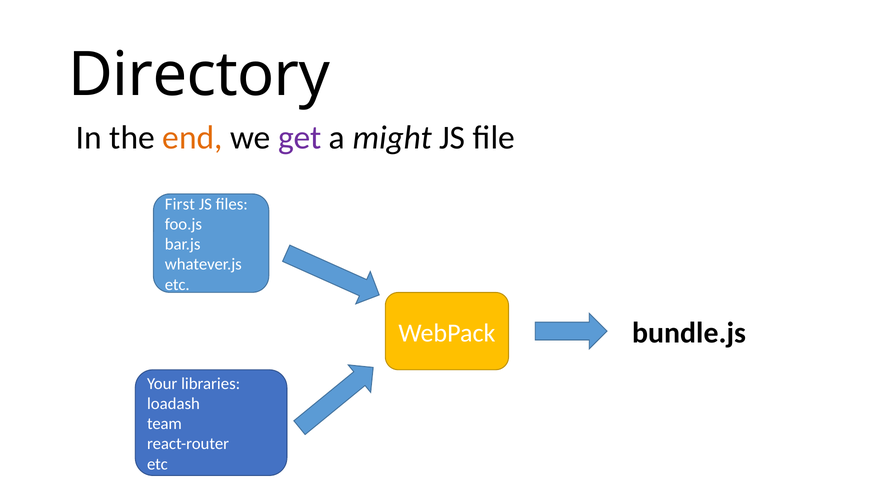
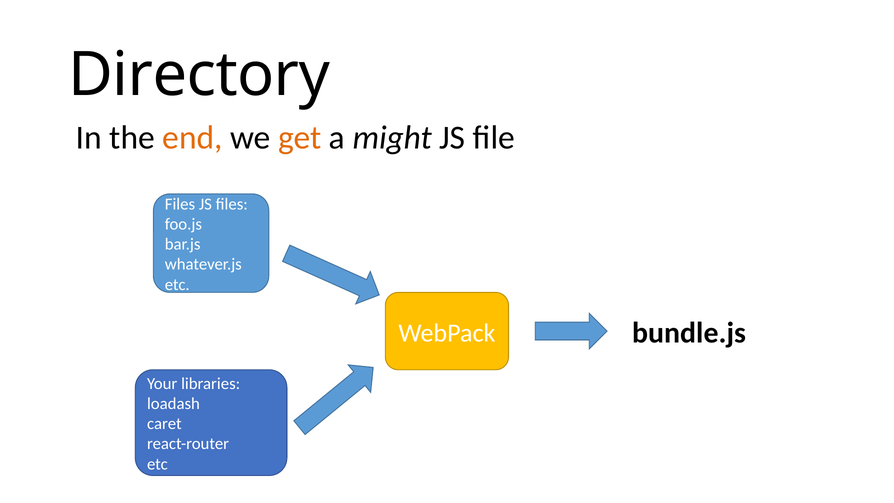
get colour: purple -> orange
First at (180, 204): First -> Files
team: team -> caret
